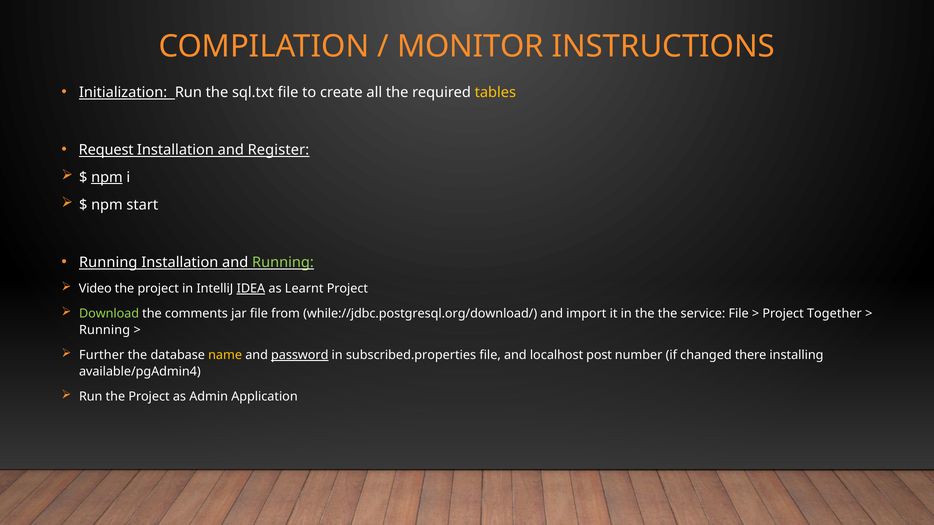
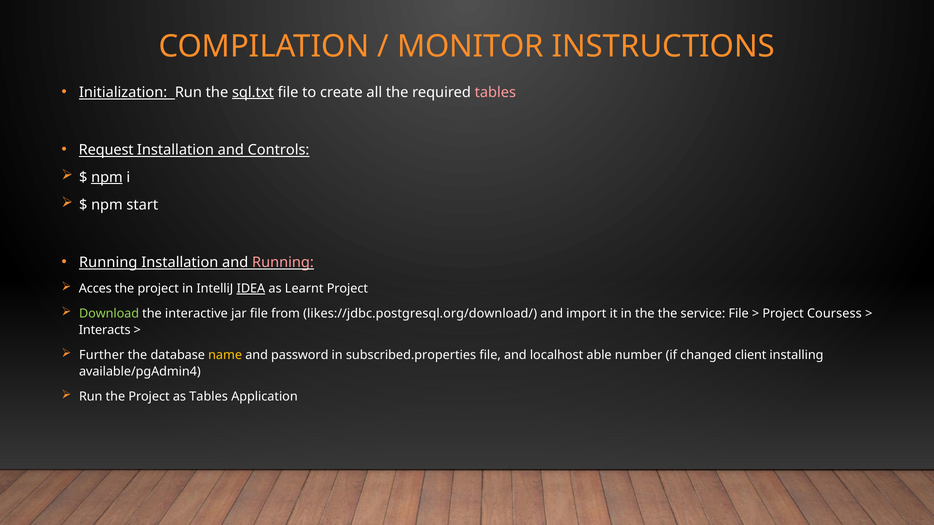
sql.txt underline: none -> present
tables at (495, 92) colour: yellow -> pink
Register: Register -> Controls
Running at (283, 263) colour: light green -> pink
Video: Video -> Acces
comments: comments -> interactive
while://jdbc.postgresql.org/download/: while://jdbc.postgresql.org/download/ -> likes://jdbc.postgresql.org/download/
Together: Together -> Coursess
Running at (105, 330): Running -> Interacts
password underline: present -> none
post: post -> able
there: there -> client
as Admin: Admin -> Tables
